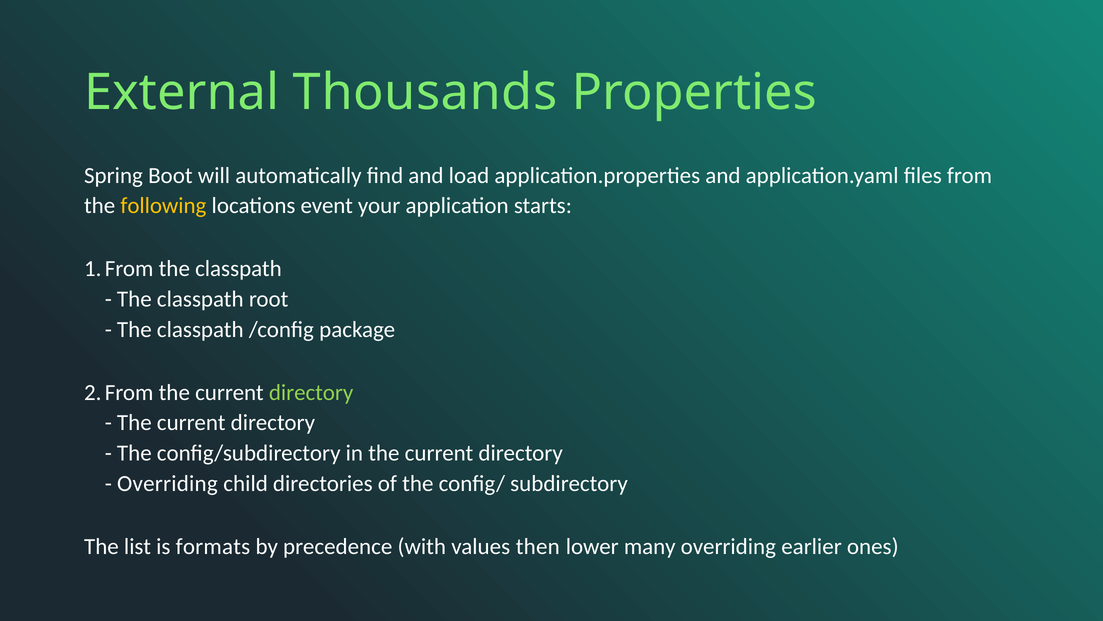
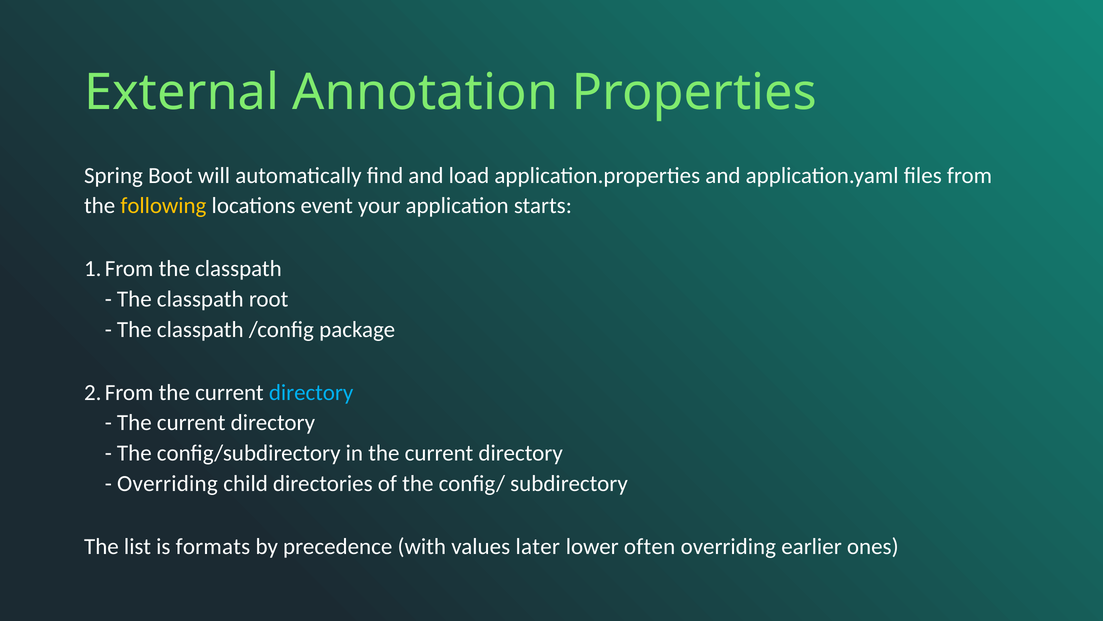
Thousands: Thousands -> Annotation
directory at (311, 392) colour: light green -> light blue
then: then -> later
many: many -> often
